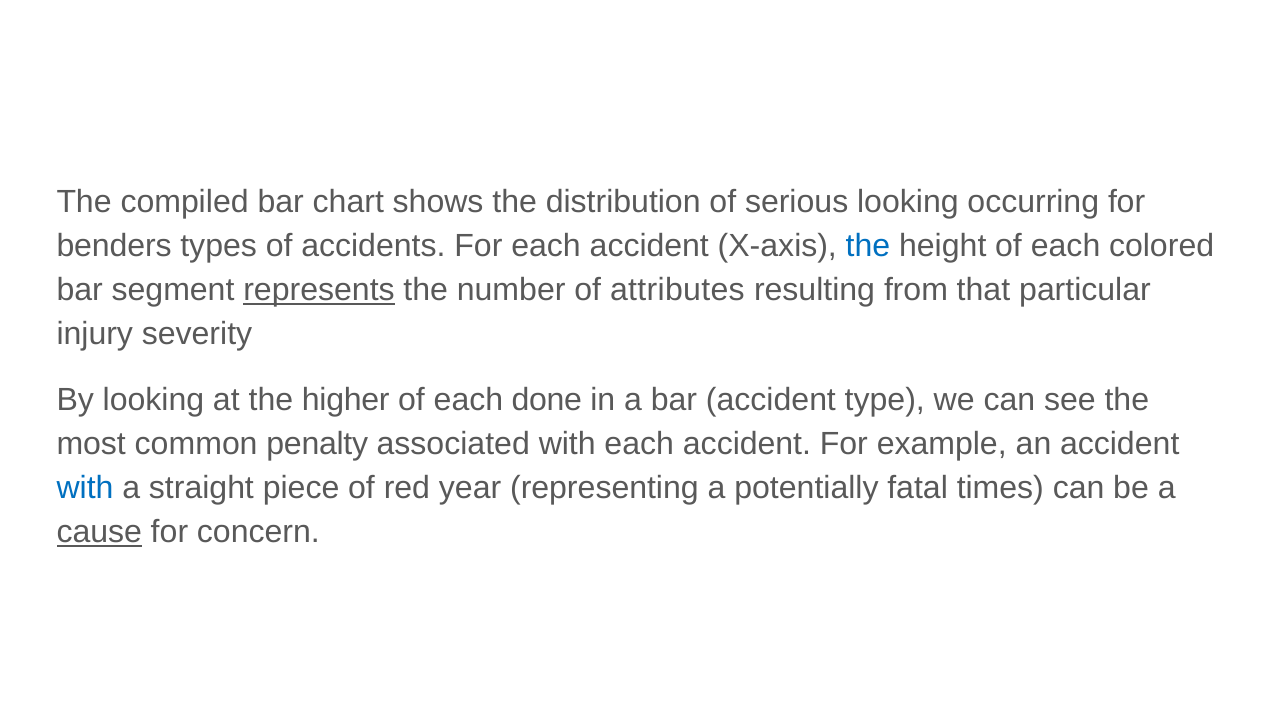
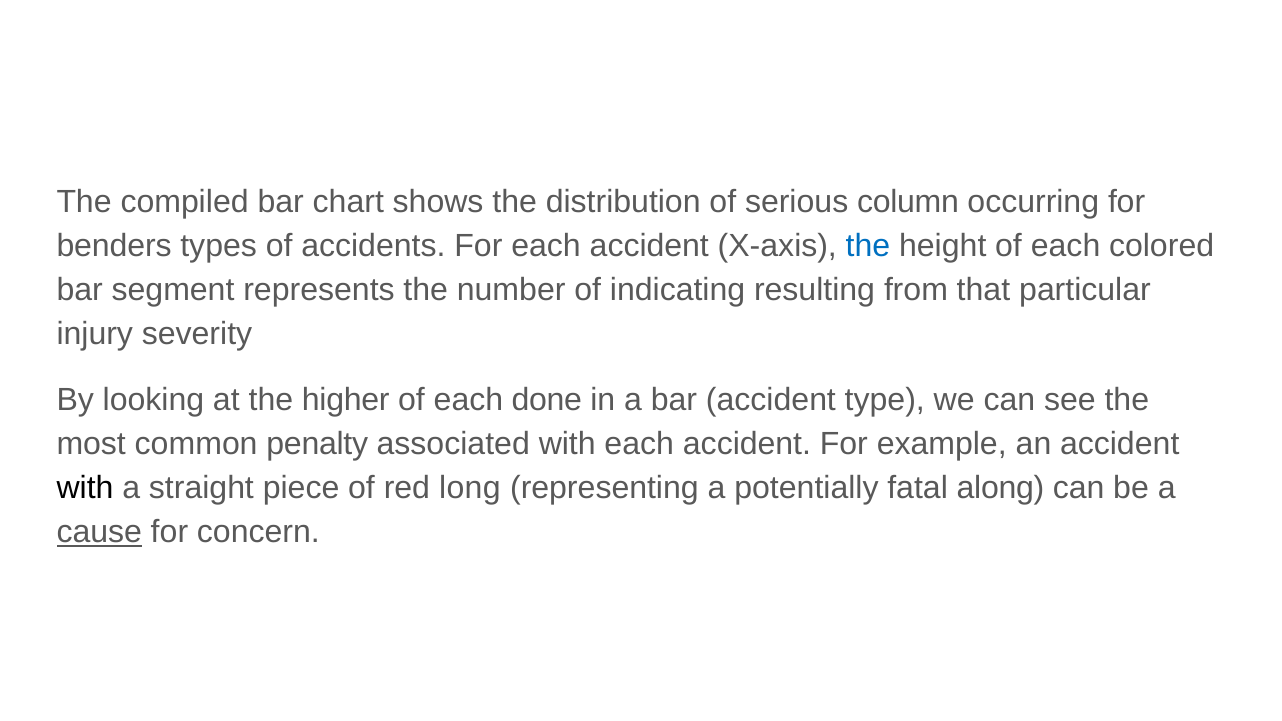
serious looking: looking -> column
represents underline: present -> none
attributes: attributes -> indicating
with at (85, 488) colour: blue -> black
year: year -> long
times: times -> along
